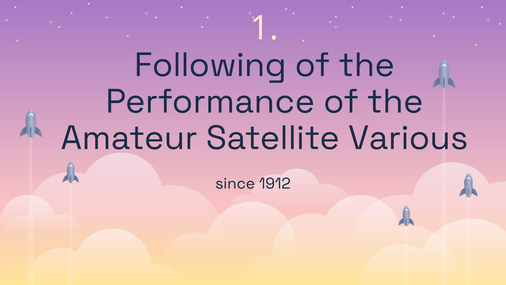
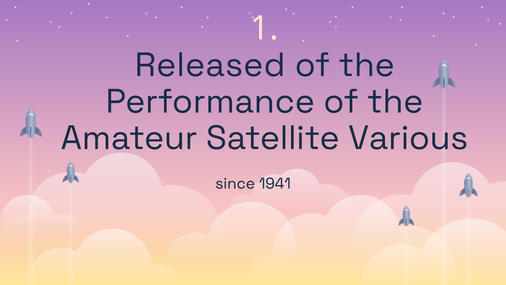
Following: Following -> Released
1912: 1912 -> 1941
